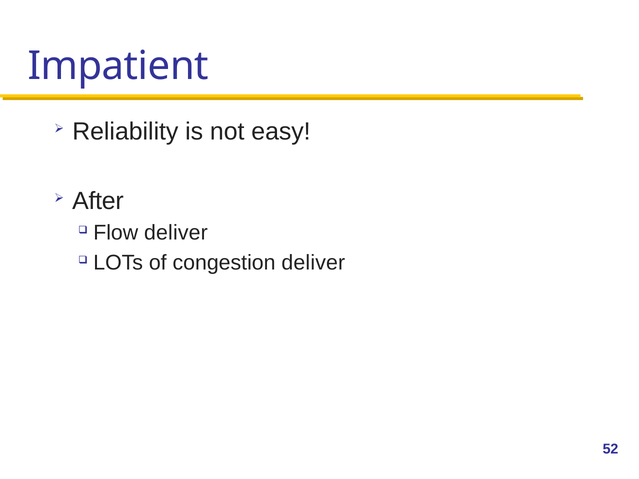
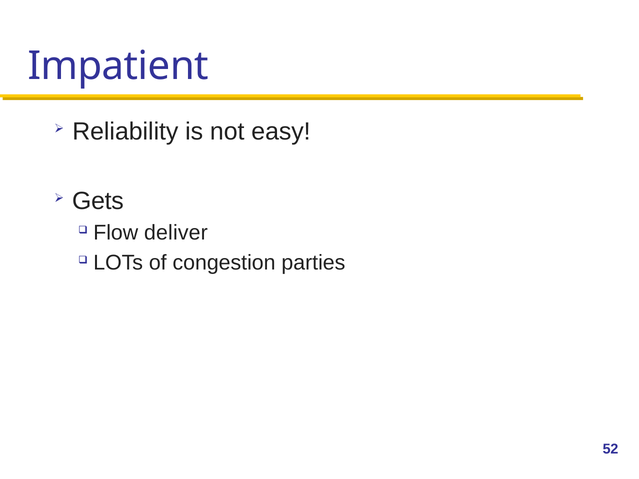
After: After -> Gets
congestion deliver: deliver -> parties
